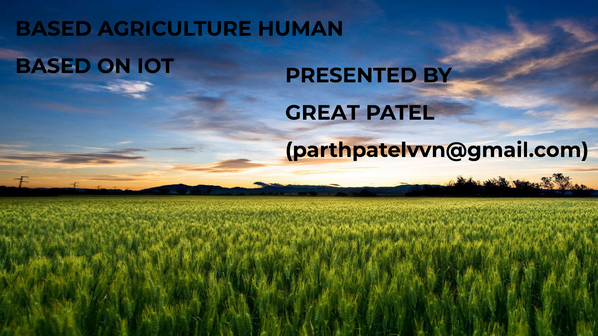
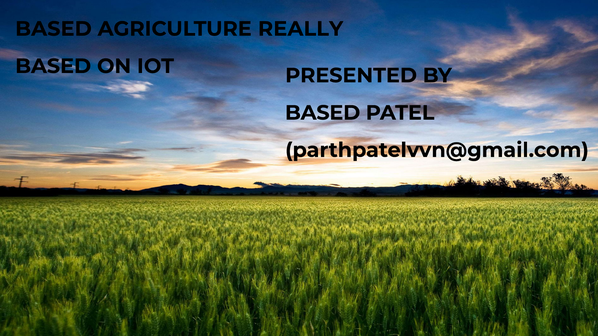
HUMAN: HUMAN -> REALLY
GREAT at (322, 113): GREAT -> BASED
